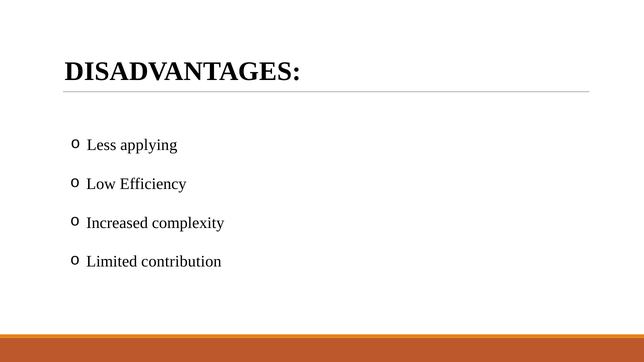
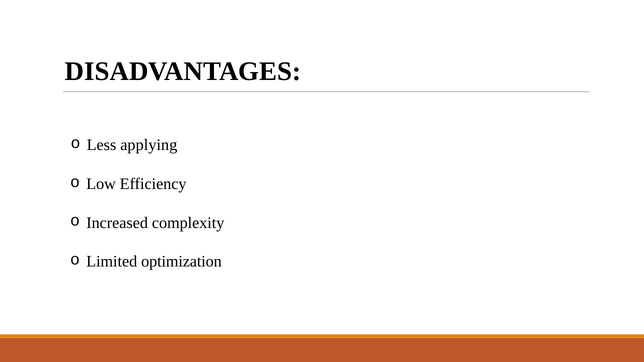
contribution: contribution -> optimization
